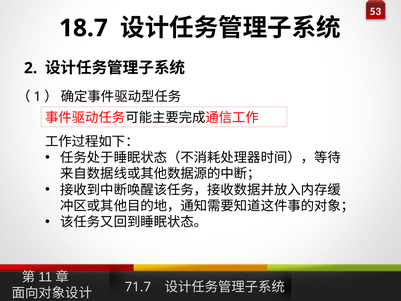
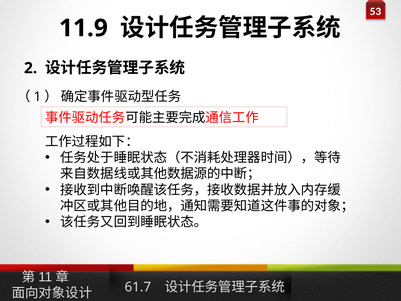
18.7: 18.7 -> 11.9
71.7: 71.7 -> 61.7
